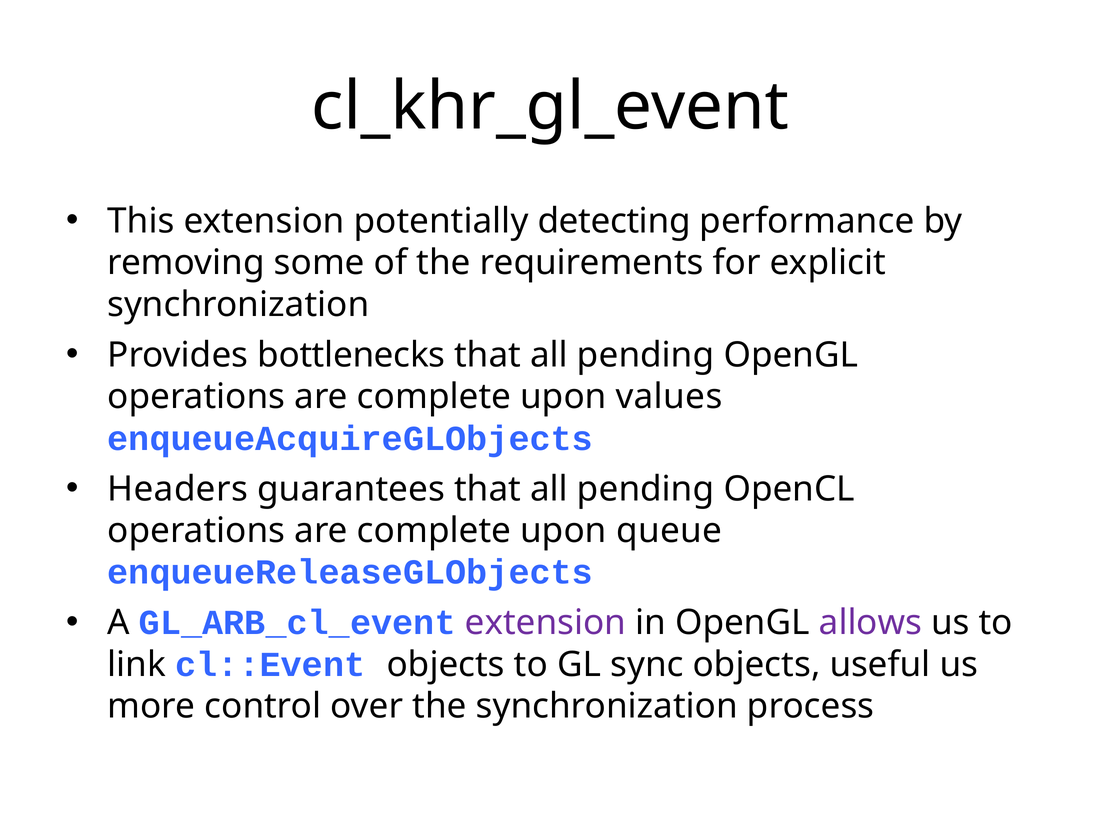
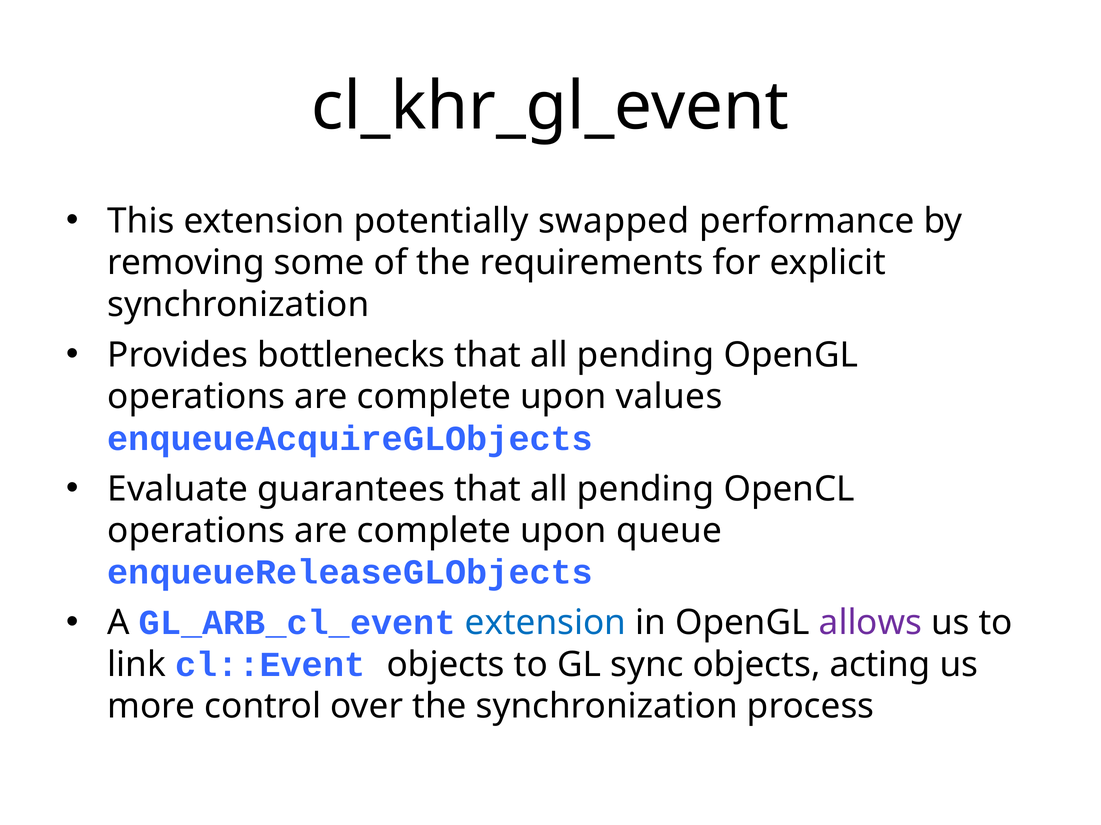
detecting: detecting -> swapped
Headers: Headers -> Evaluate
extension at (546, 623) colour: purple -> blue
useful: useful -> acting
